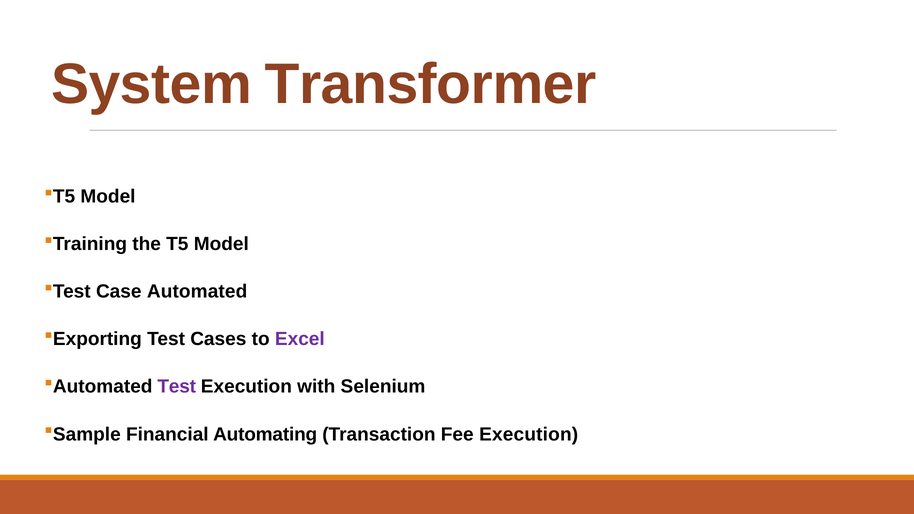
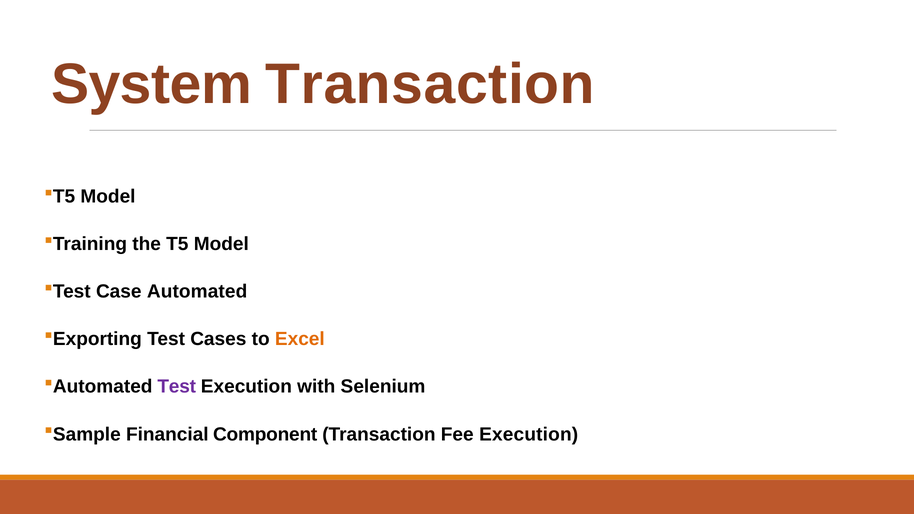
System Transformer: Transformer -> Transaction
Excel colour: purple -> orange
Automating: Automating -> Component
